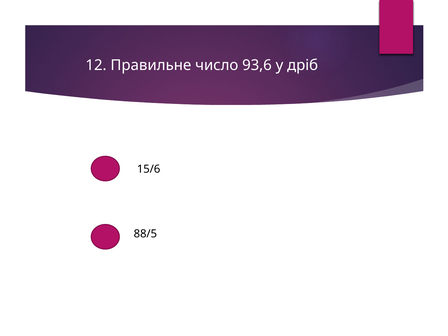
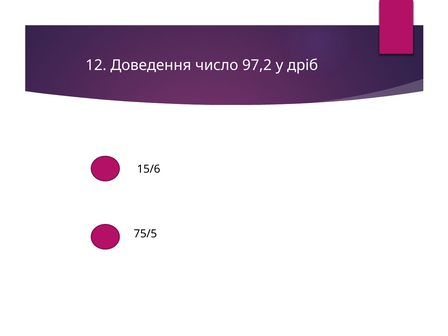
Правильне: Правильне -> Доведення
93,6: 93,6 -> 97,2
88/5: 88/5 -> 75/5
